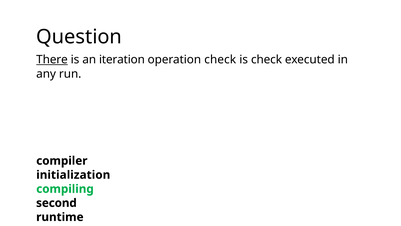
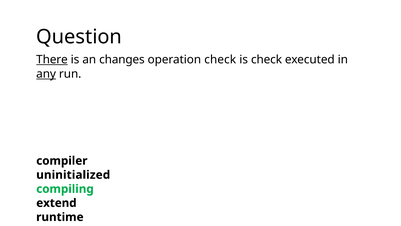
iteration: iteration -> changes
any underline: none -> present
initialization: initialization -> uninitialized
second: second -> extend
